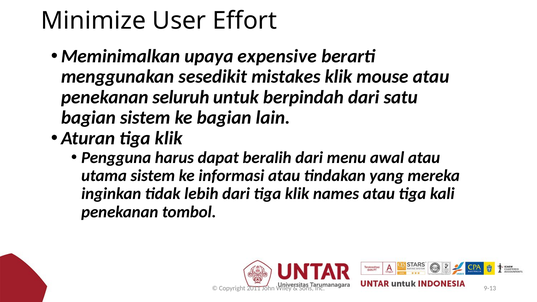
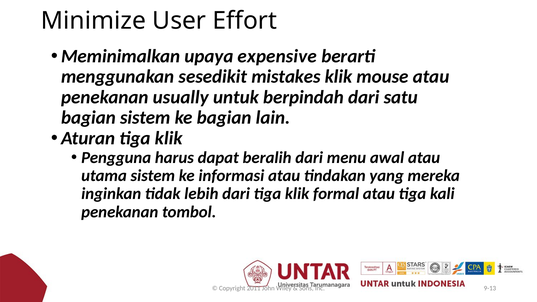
seluruh: seluruh -> usually
names: names -> formal
